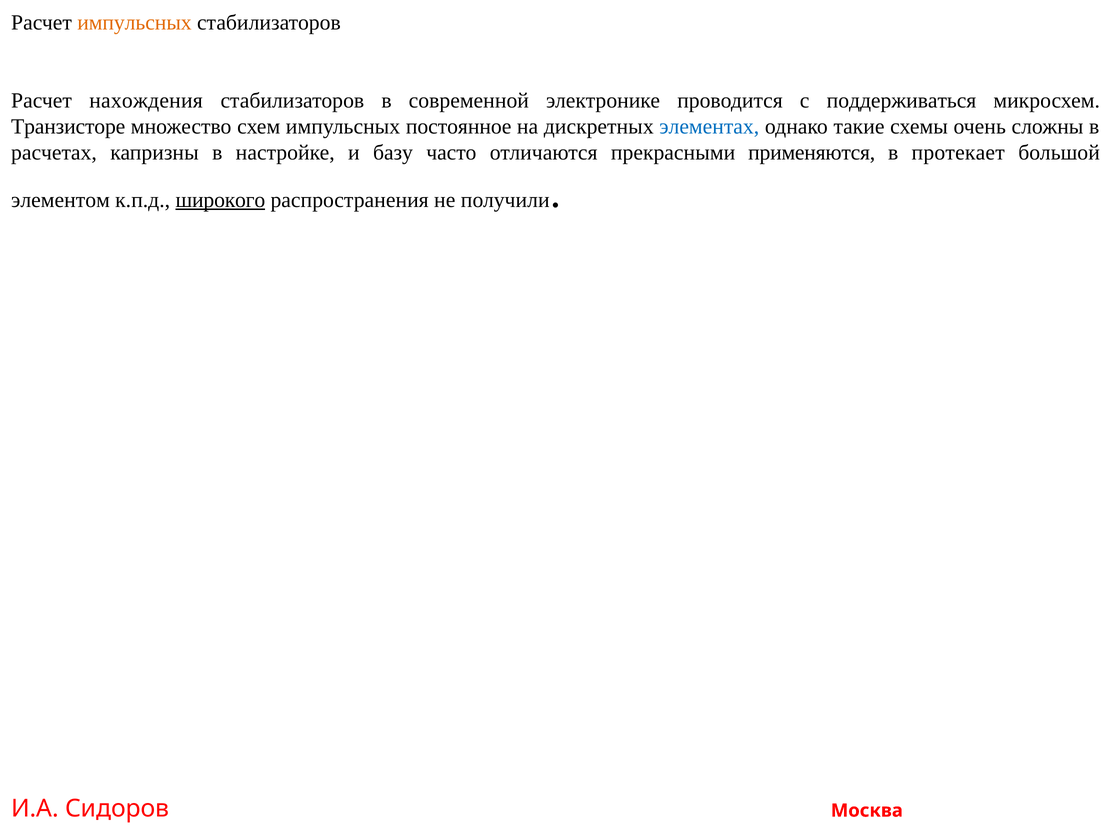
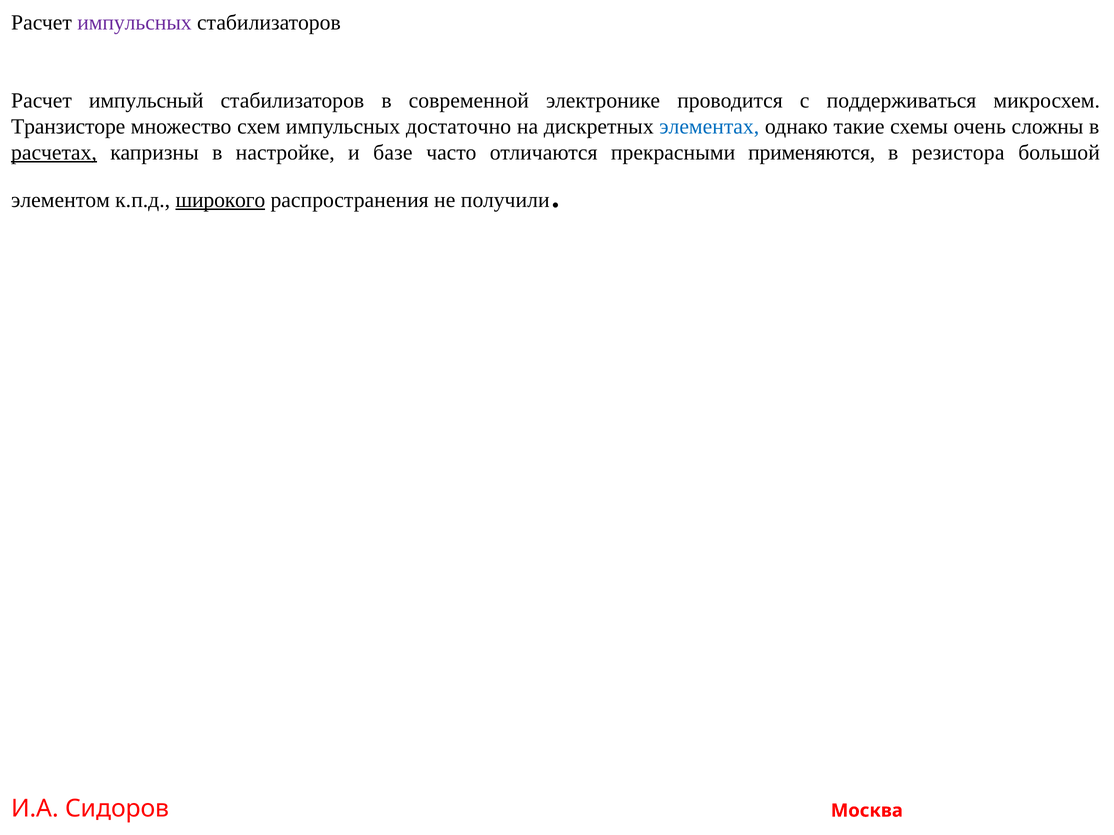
импульсных at (134, 22) colour: orange -> purple
нахождения: нахождения -> импульсный
постоянное: постоянное -> достаточно
расчетах underline: none -> present
базу: базу -> базе
протекает: протекает -> резистора
